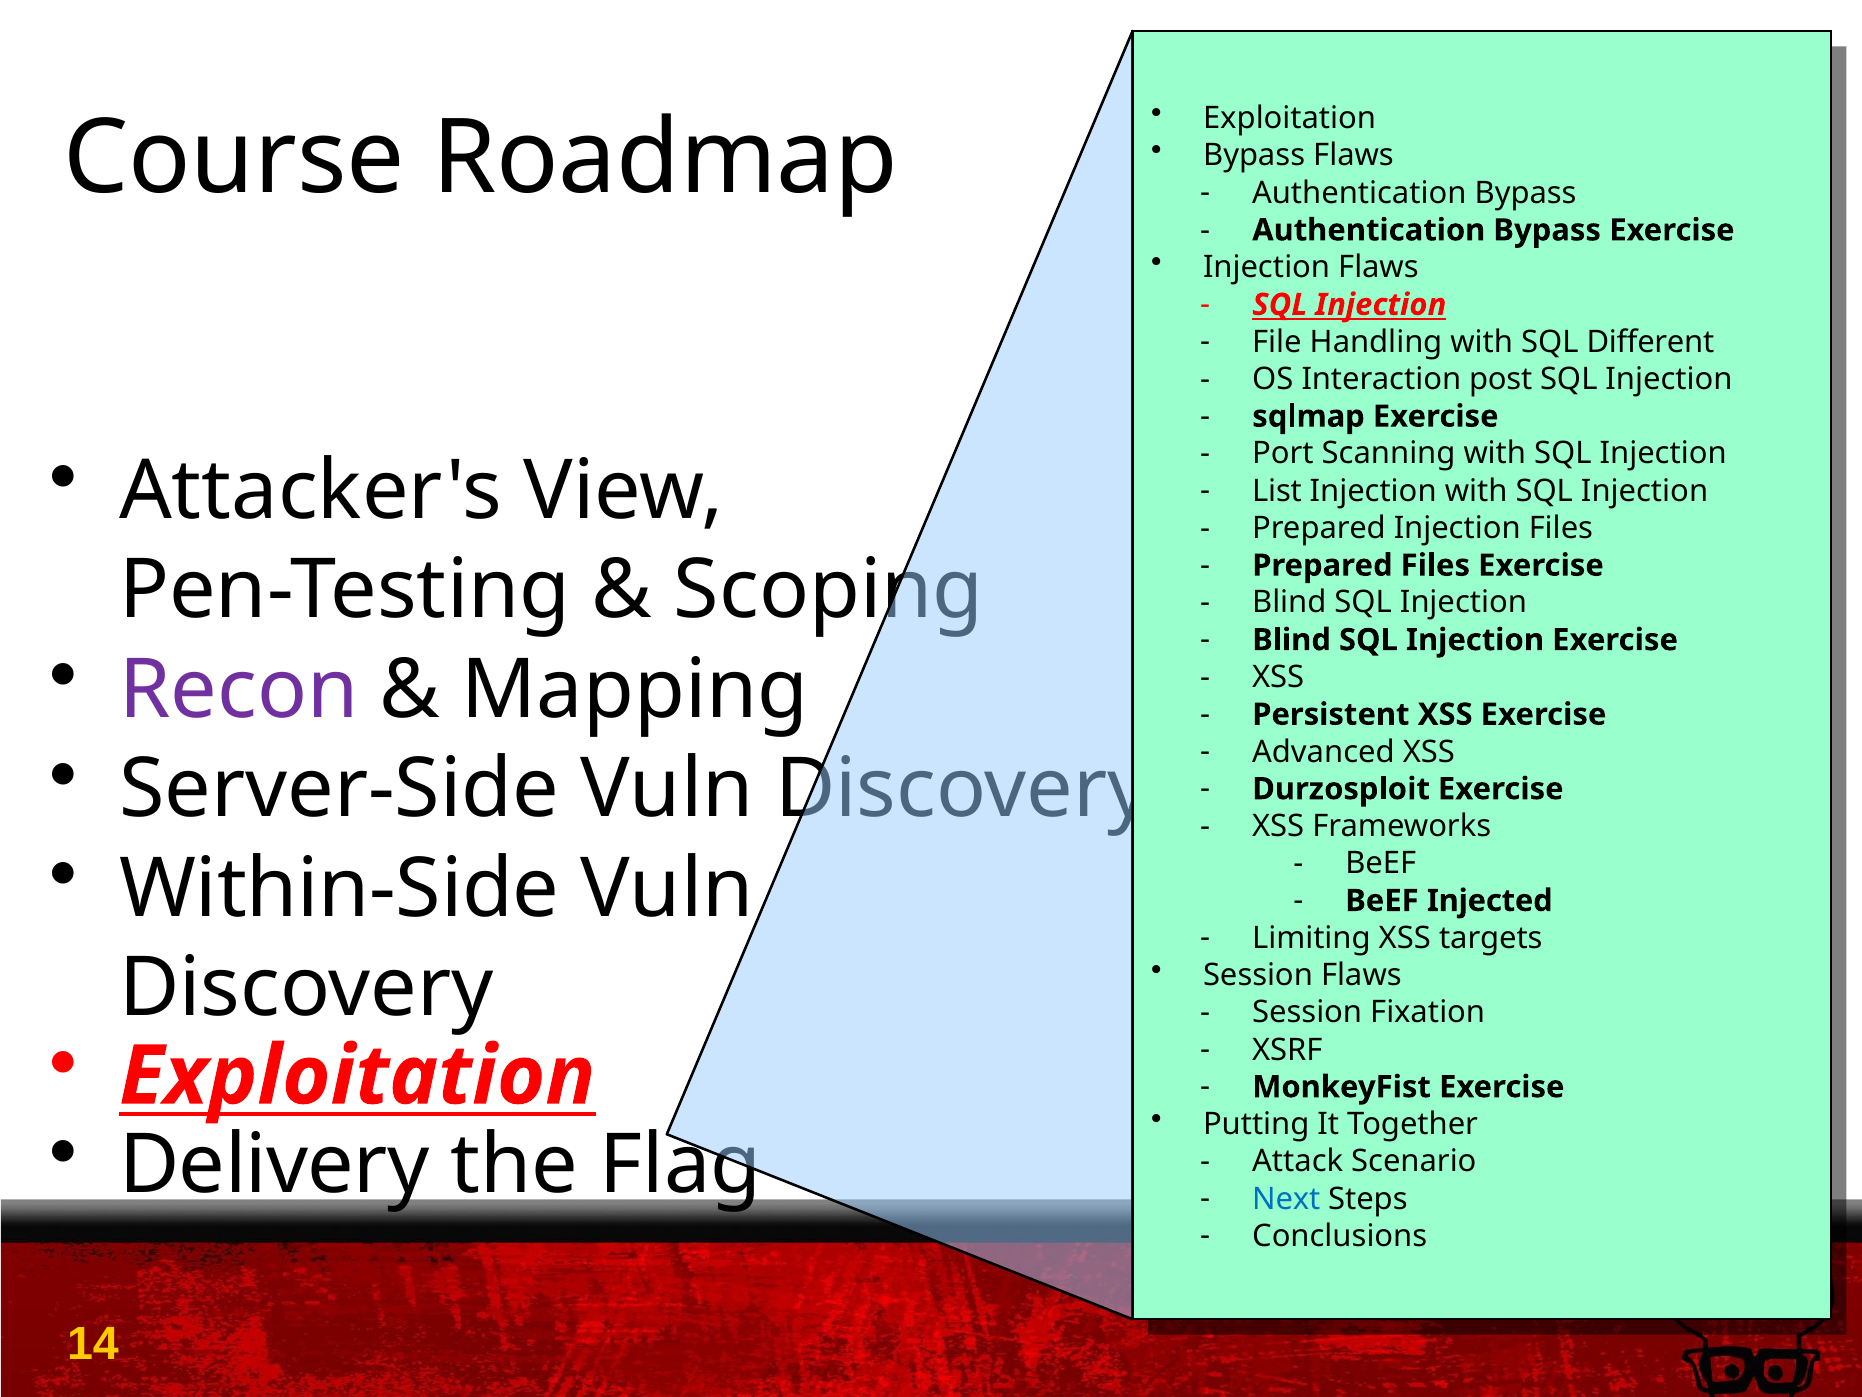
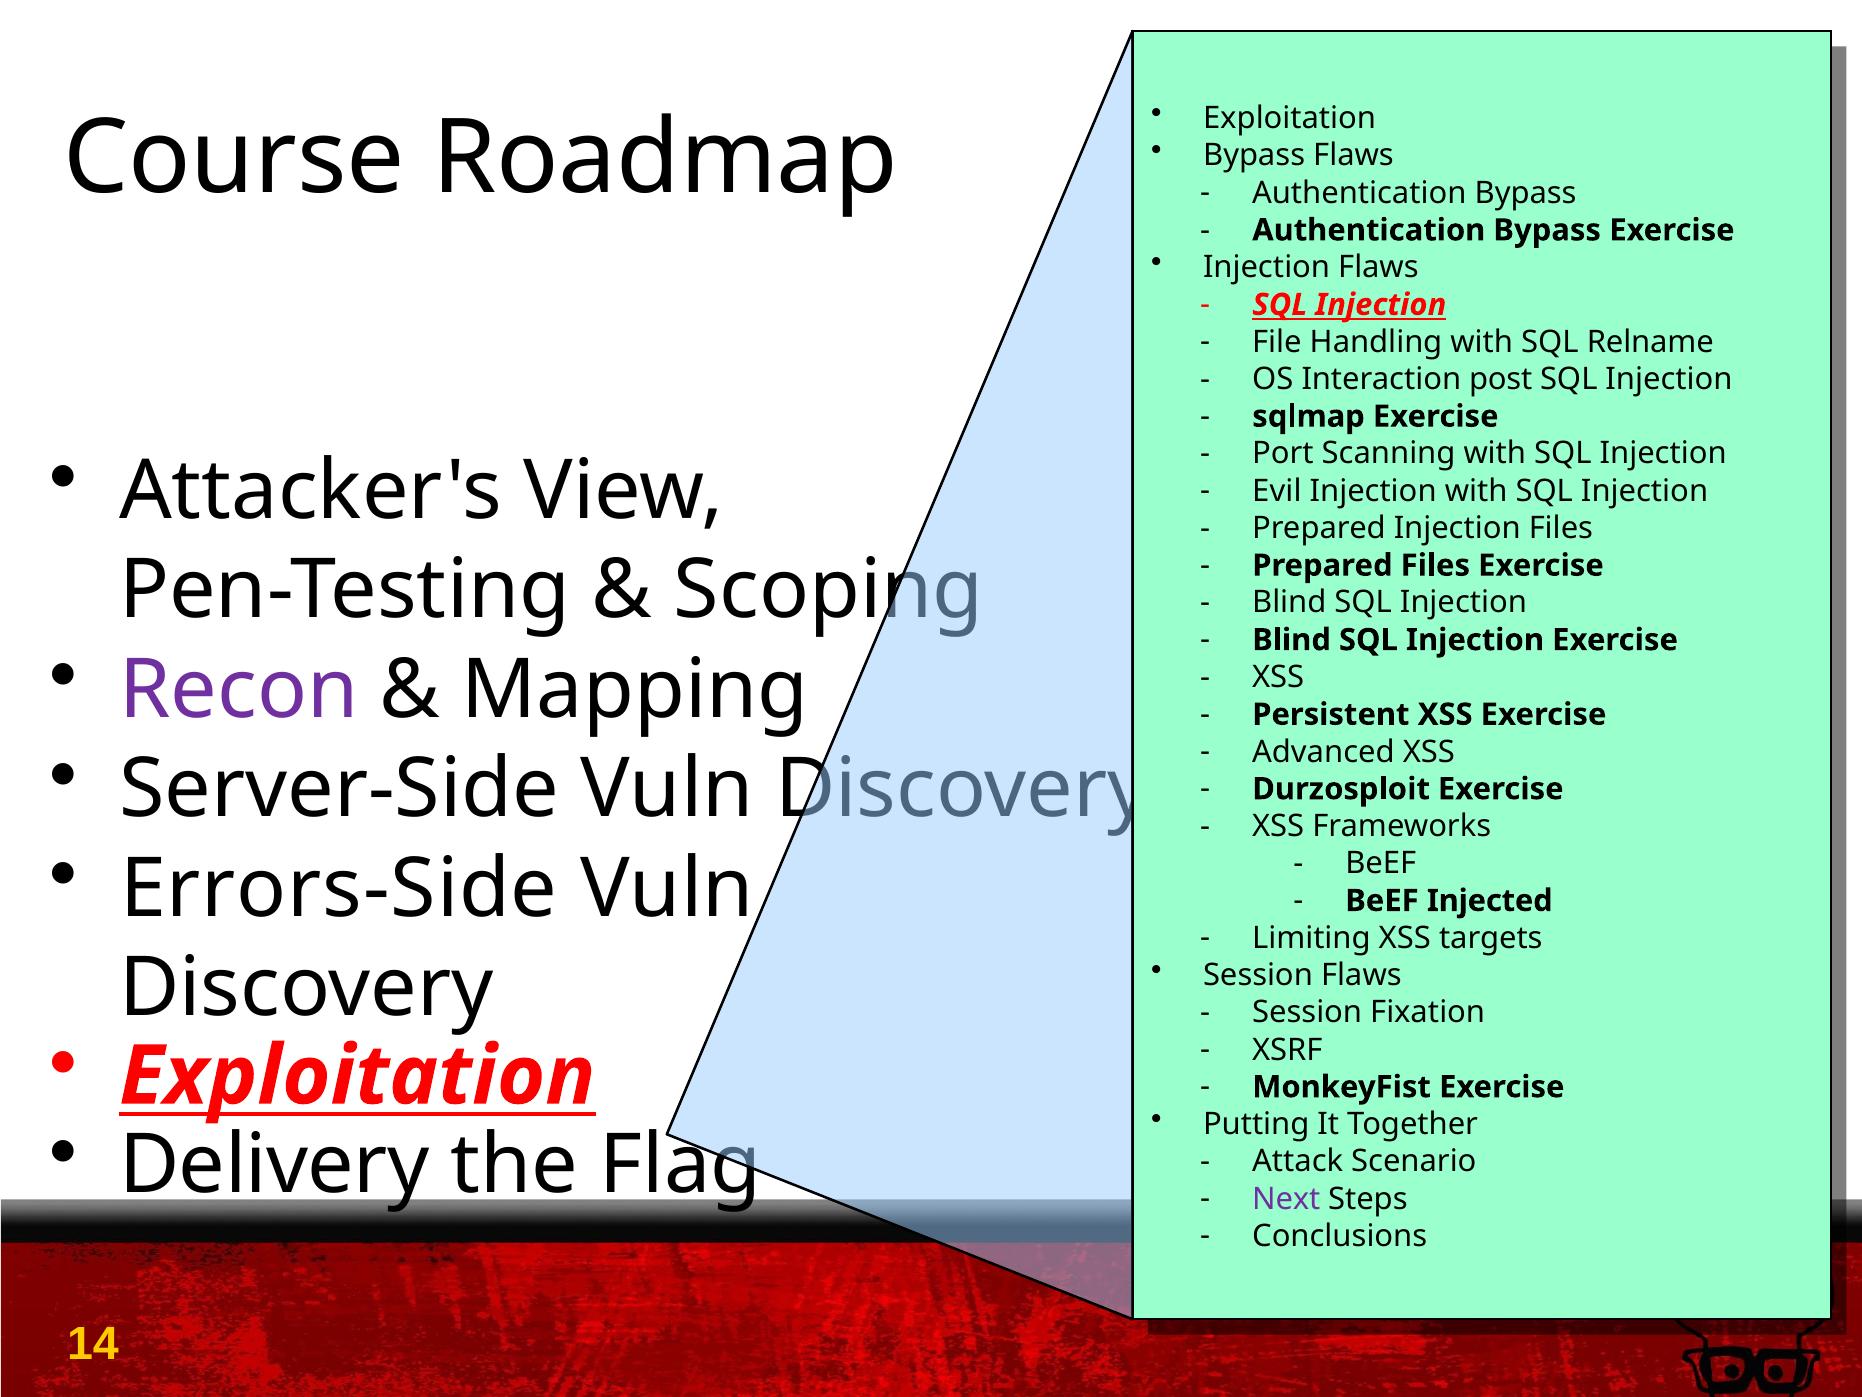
Different: Different -> Relname
List: List -> Evil
Within-Side: Within-Side -> Errors-Side
Next colour: blue -> purple
